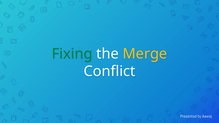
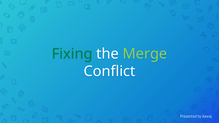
Merge colour: yellow -> light green
